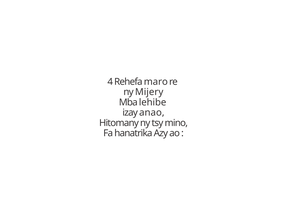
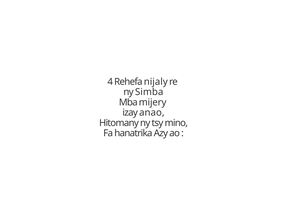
maro: maro -> nijaly
Mijery: Mijery -> Simba
lehibe: lehibe -> mijery
